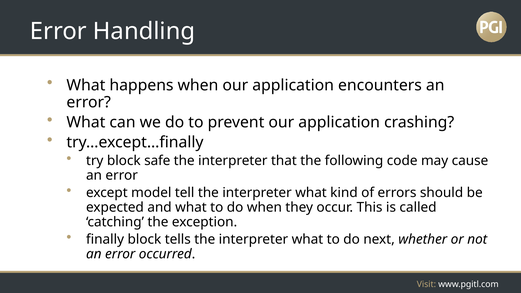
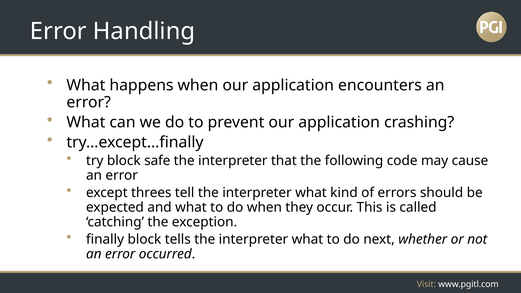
model: model -> threes
